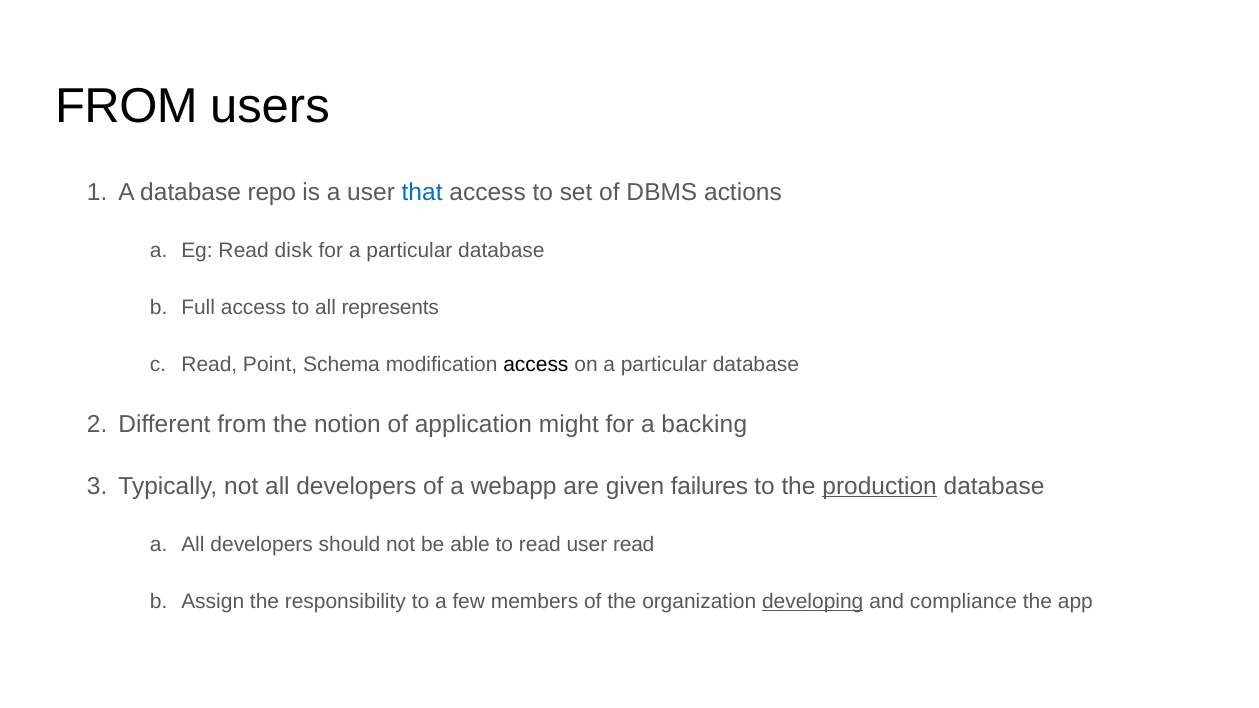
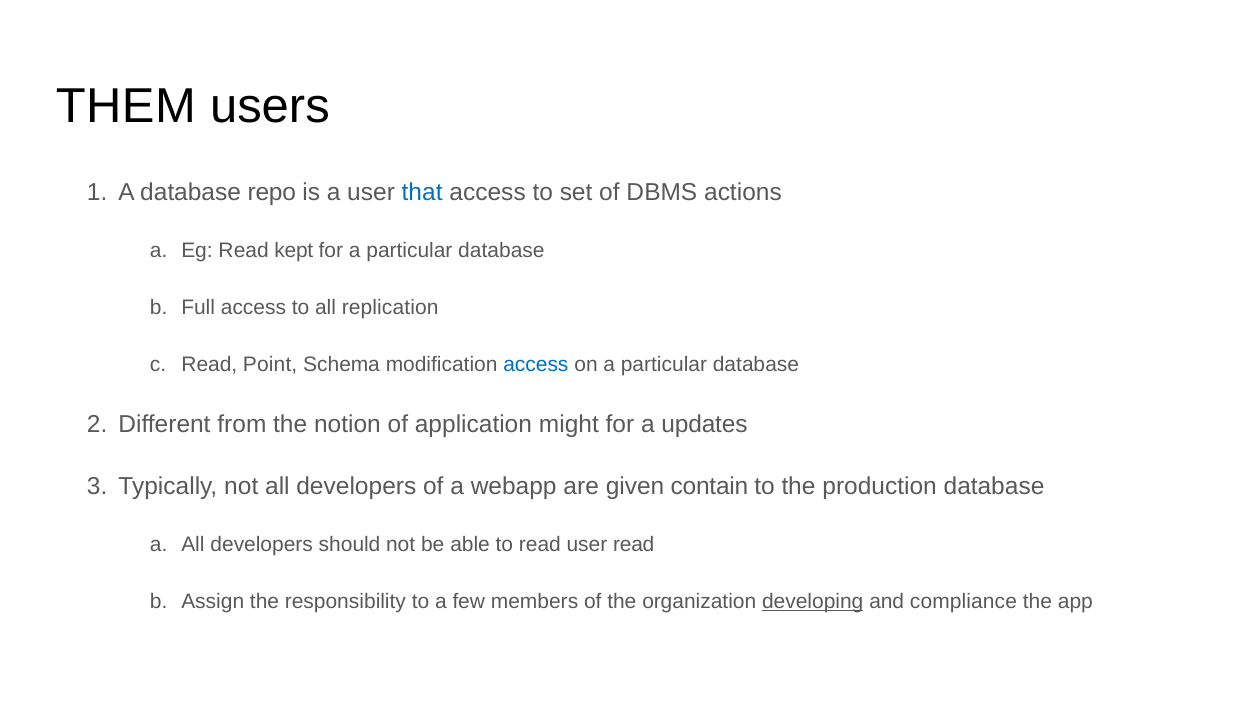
FROM at (126, 107): FROM -> THEM
disk: disk -> kept
represents: represents -> replication
access at (536, 365) colour: black -> blue
backing: backing -> updates
failures: failures -> contain
production underline: present -> none
